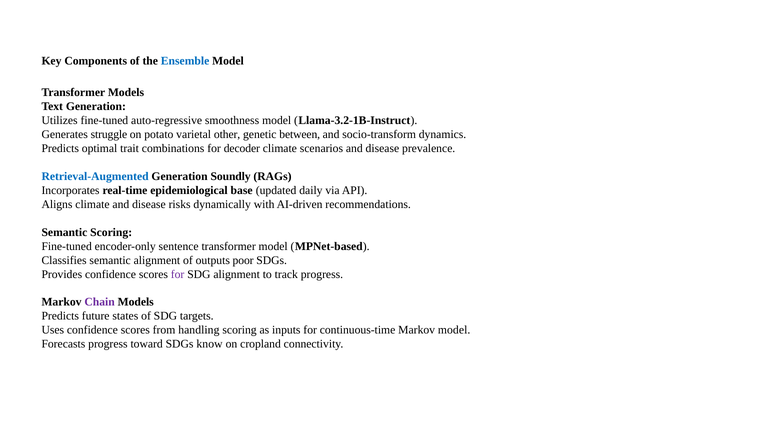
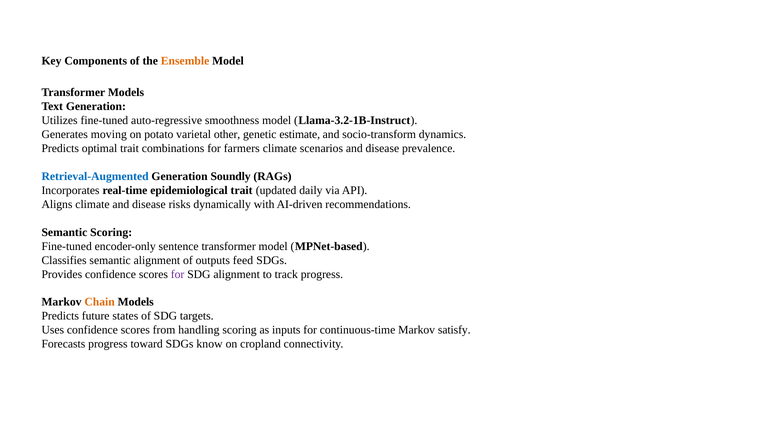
Ensemble colour: blue -> orange
struggle: struggle -> moving
between: between -> estimate
decoder: decoder -> farmers
epidemiological base: base -> trait
poor: poor -> feed
Chain colour: purple -> orange
Markov model: model -> satisfy
